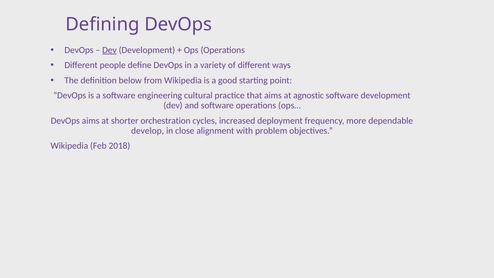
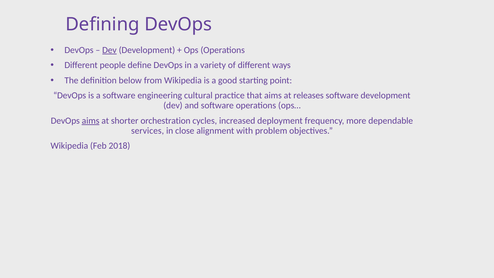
agnostic: agnostic -> releases
aims at (91, 121) underline: none -> present
develop: develop -> services
